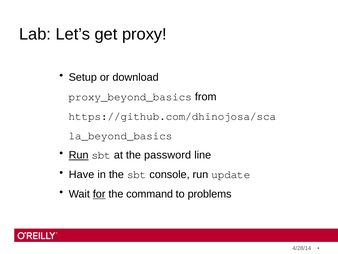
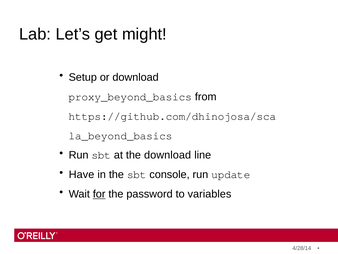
proxy: proxy -> might
Run at (79, 155) underline: present -> none
the password: password -> download
command: command -> password
problems: problems -> variables
